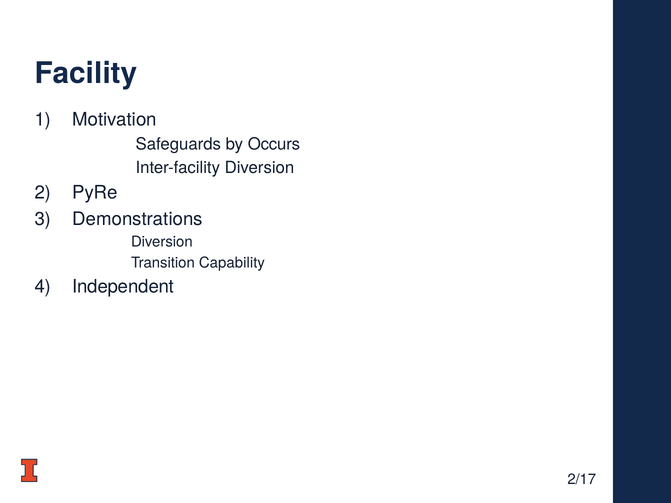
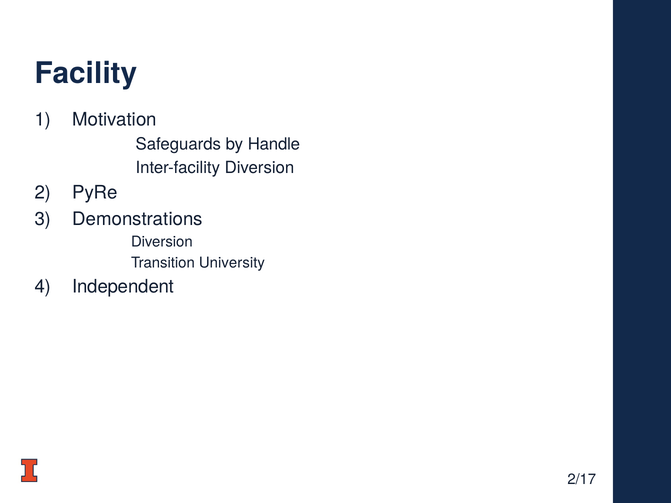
Occurs: Occurs -> Handle
Capability: Capability -> University
